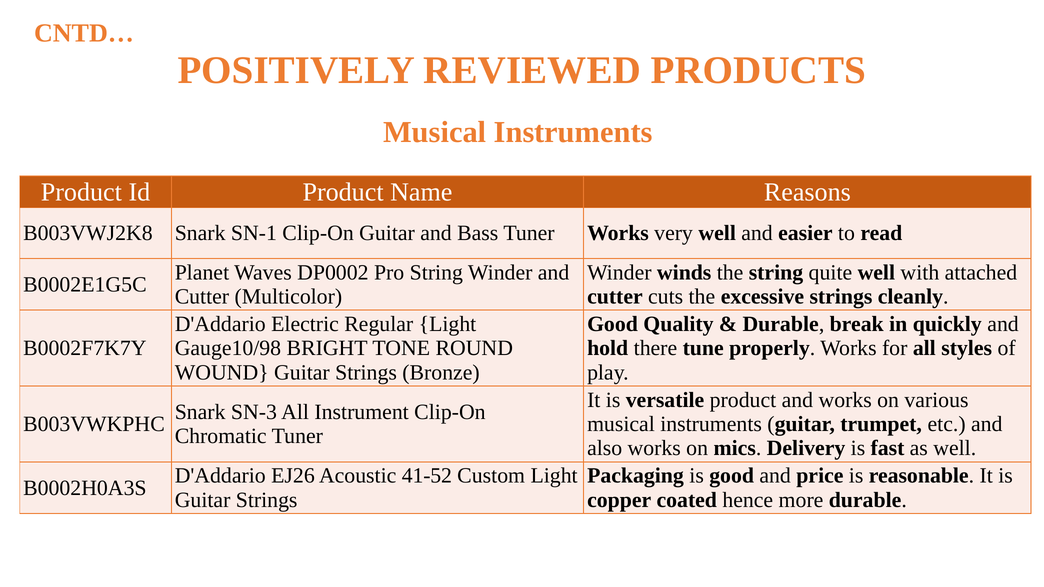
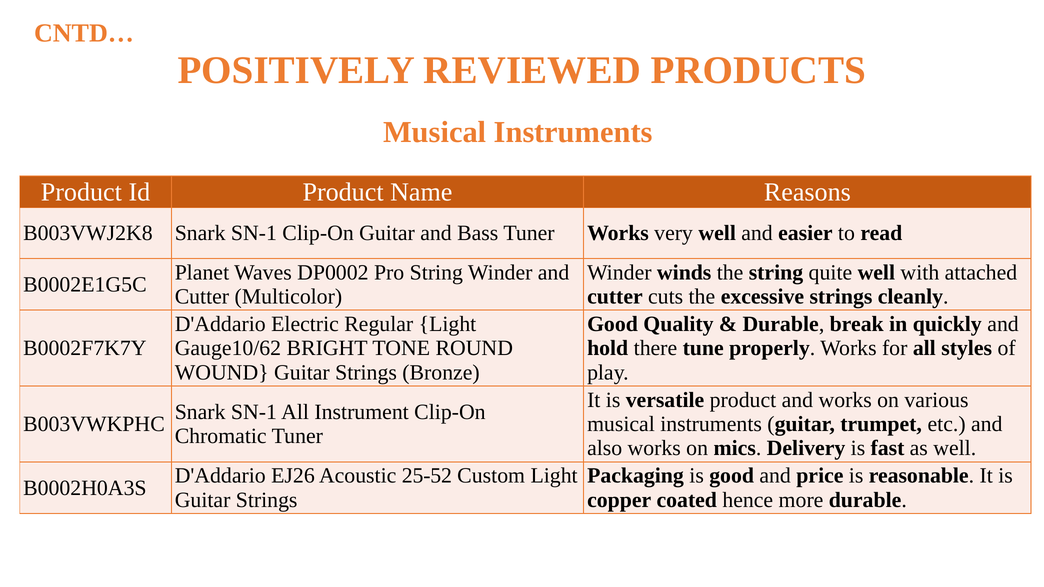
Gauge10/98: Gauge10/98 -> Gauge10/62
SN-3 at (254, 412): SN-3 -> SN-1
41-52: 41-52 -> 25-52
